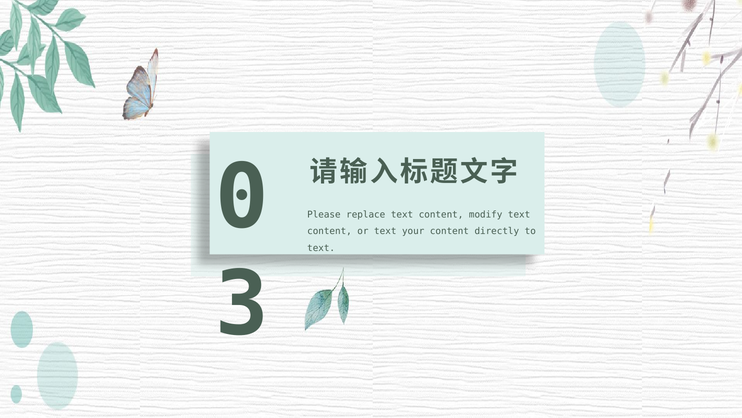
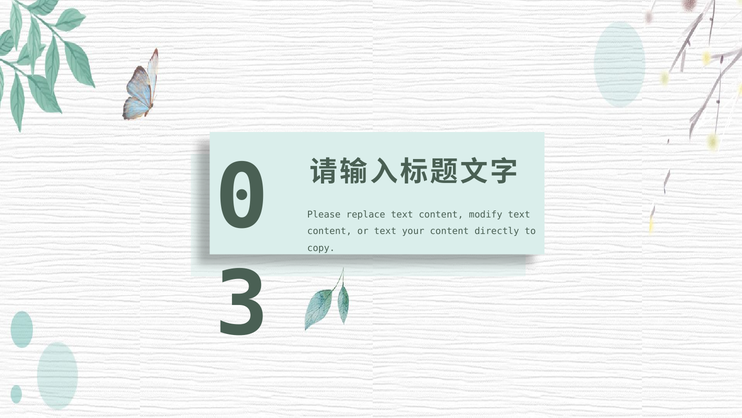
text at (321, 248): text -> copy
